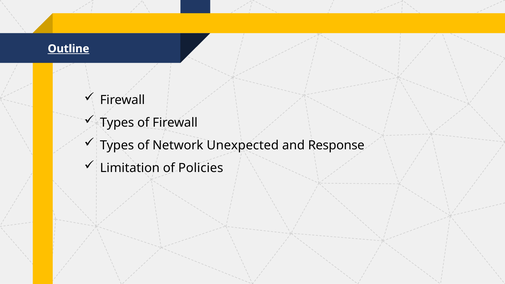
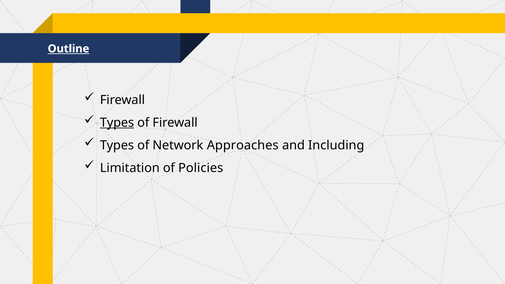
Types at (117, 123) underline: none -> present
Unexpected: Unexpected -> Approaches
Response: Response -> Including
